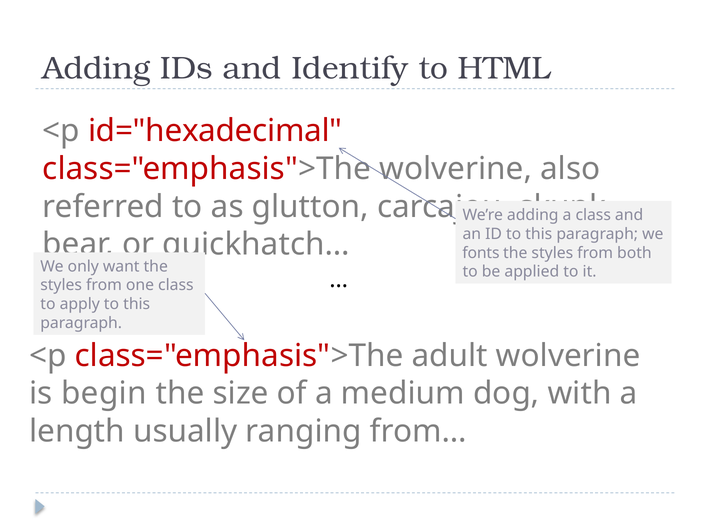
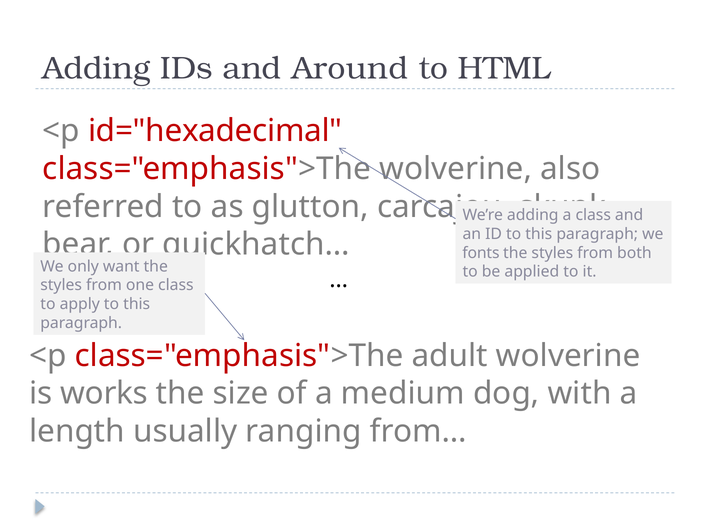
Identify: Identify -> Around
begin: begin -> works
